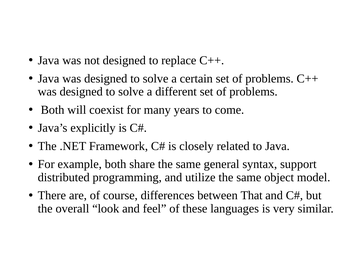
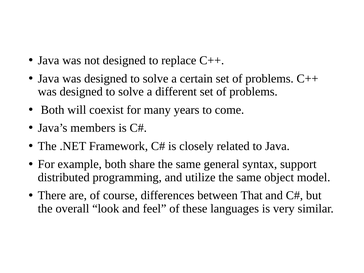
explicitly: explicitly -> members
